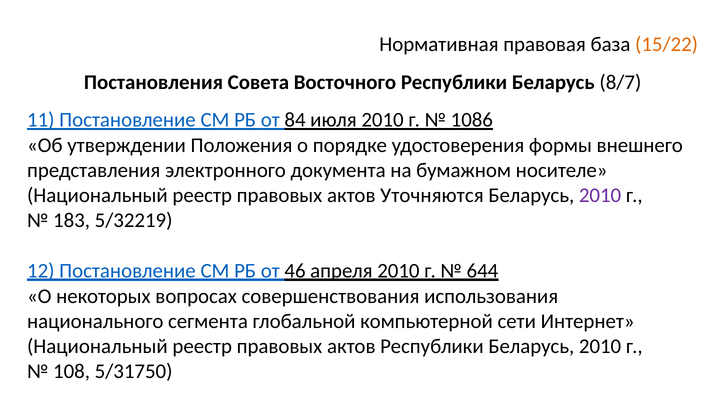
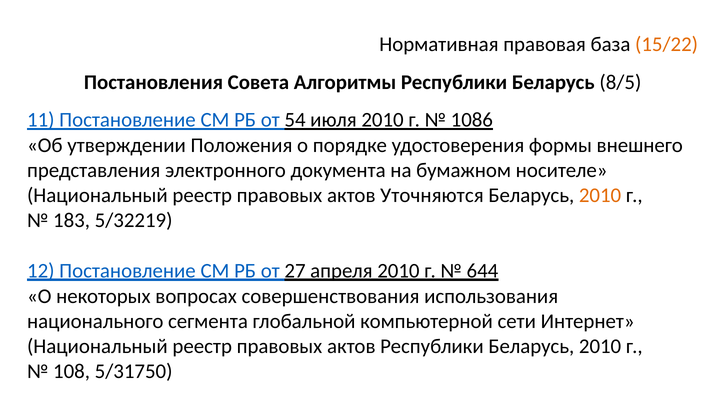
Восточного: Восточного -> Алгоритмы
8/7: 8/7 -> 8/5
84: 84 -> 54
2010 at (600, 195) colour: purple -> orange
46: 46 -> 27
